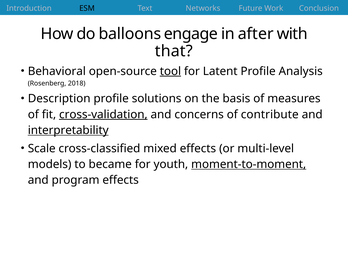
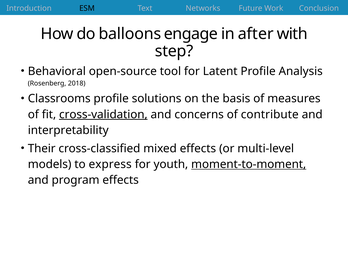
that: that -> step
tool underline: present -> none
Description: Description -> Classrooms
interpretability underline: present -> none
Scale: Scale -> Their
became: became -> express
